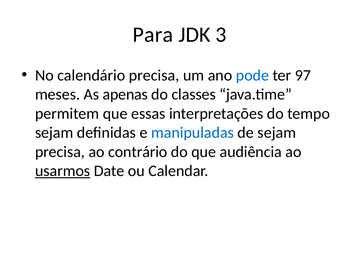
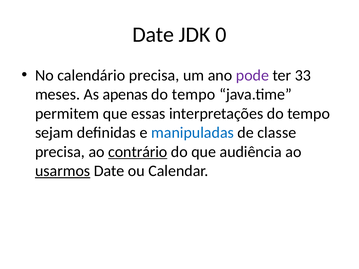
Para at (153, 35): Para -> Date
3: 3 -> 0
pode colour: blue -> purple
97: 97 -> 33
classes at (194, 94): classes -> tempo
de sejam: sejam -> classe
contrário underline: none -> present
